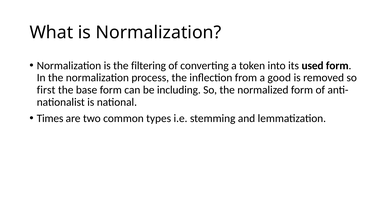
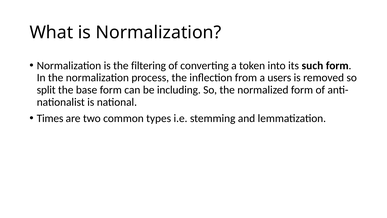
used: used -> such
good: good -> users
first: first -> split
